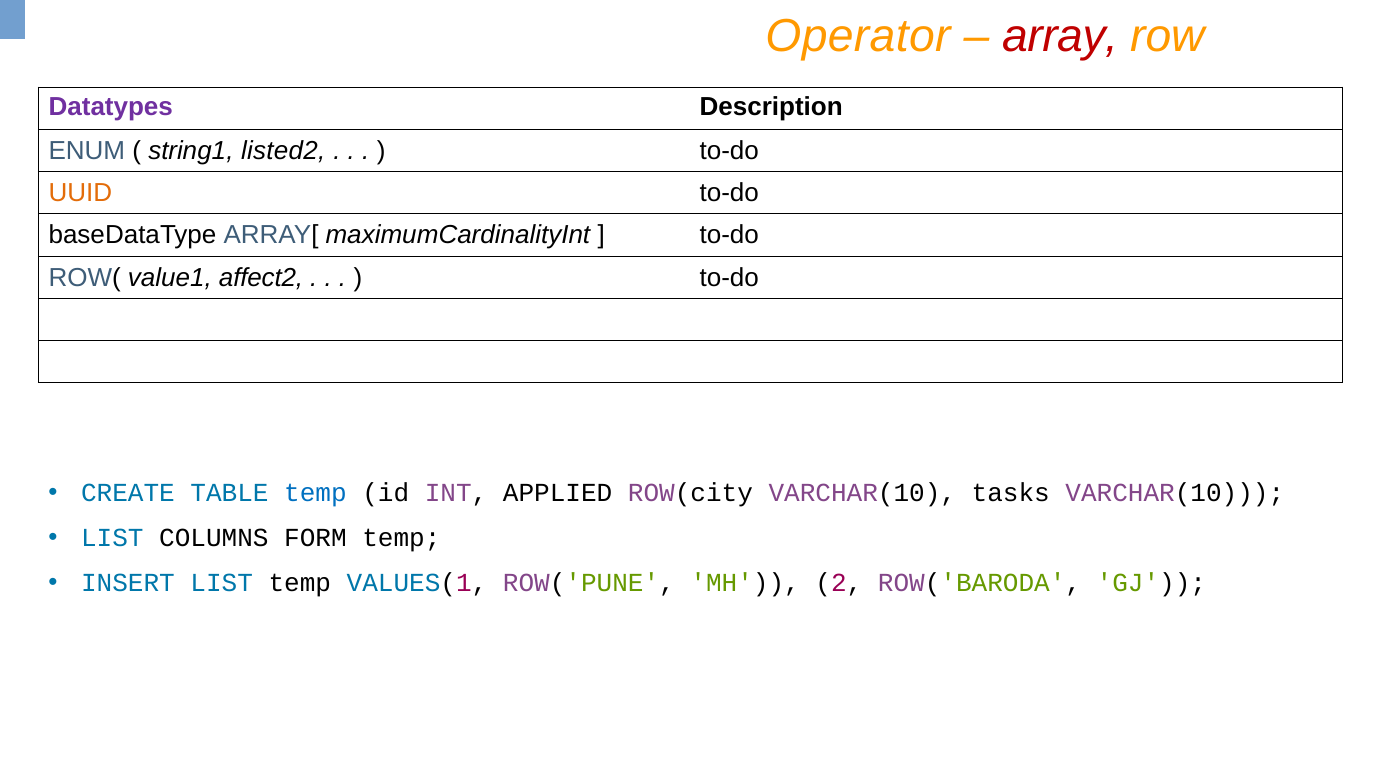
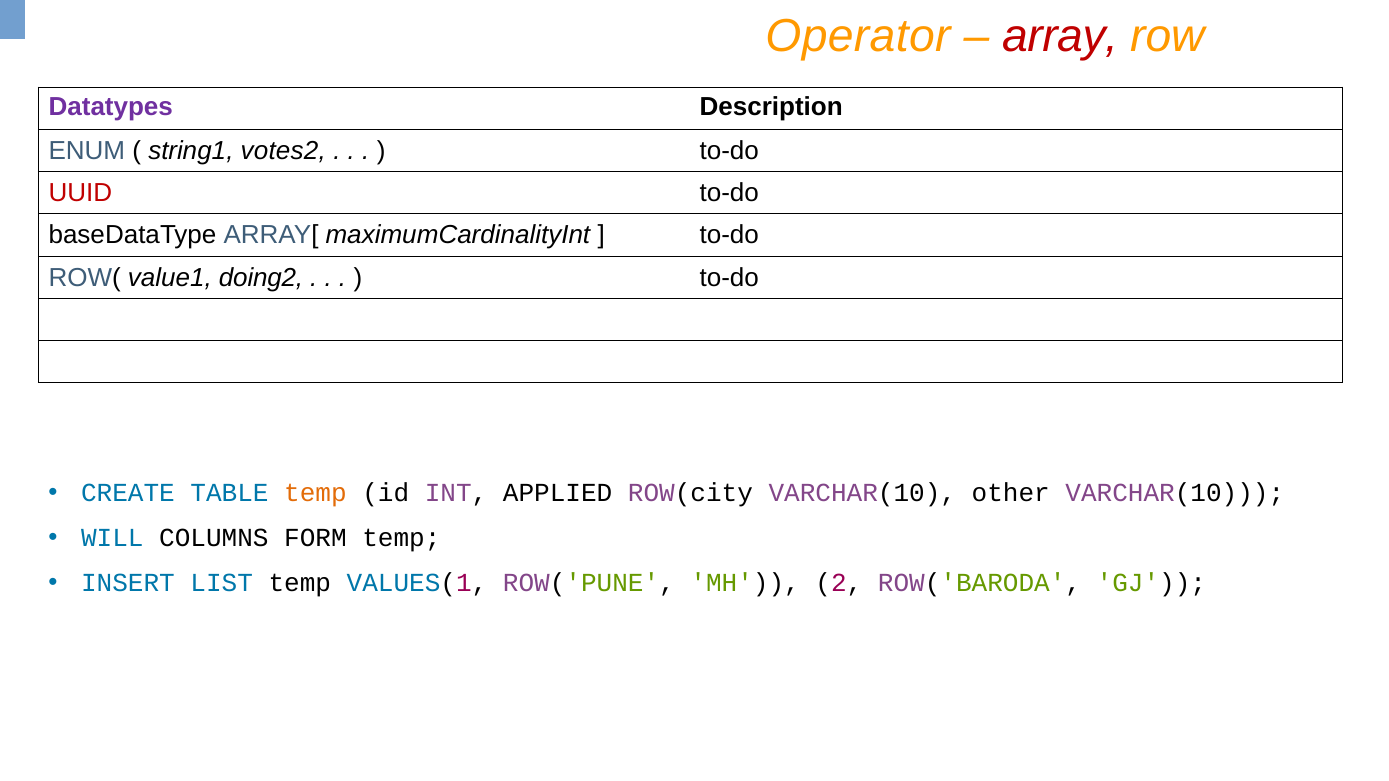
listed2: listed2 -> votes2
UUID colour: orange -> red
affect2: affect2 -> doing2
temp at (315, 493) colour: blue -> orange
tasks: tasks -> other
LIST at (112, 538): LIST -> WILL
